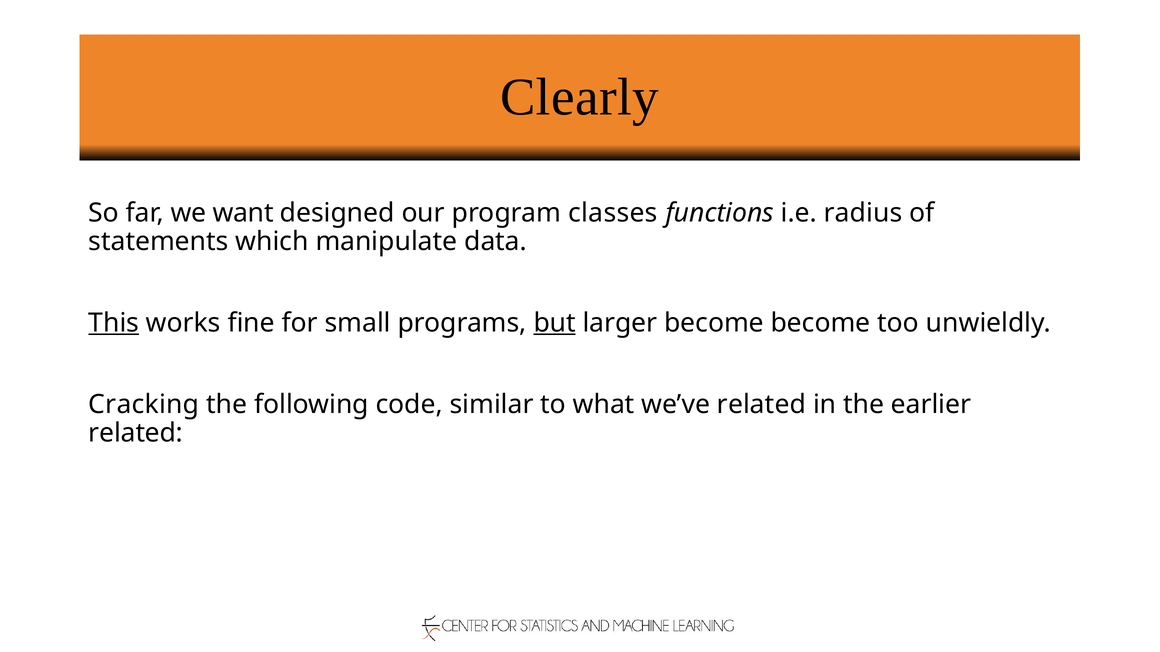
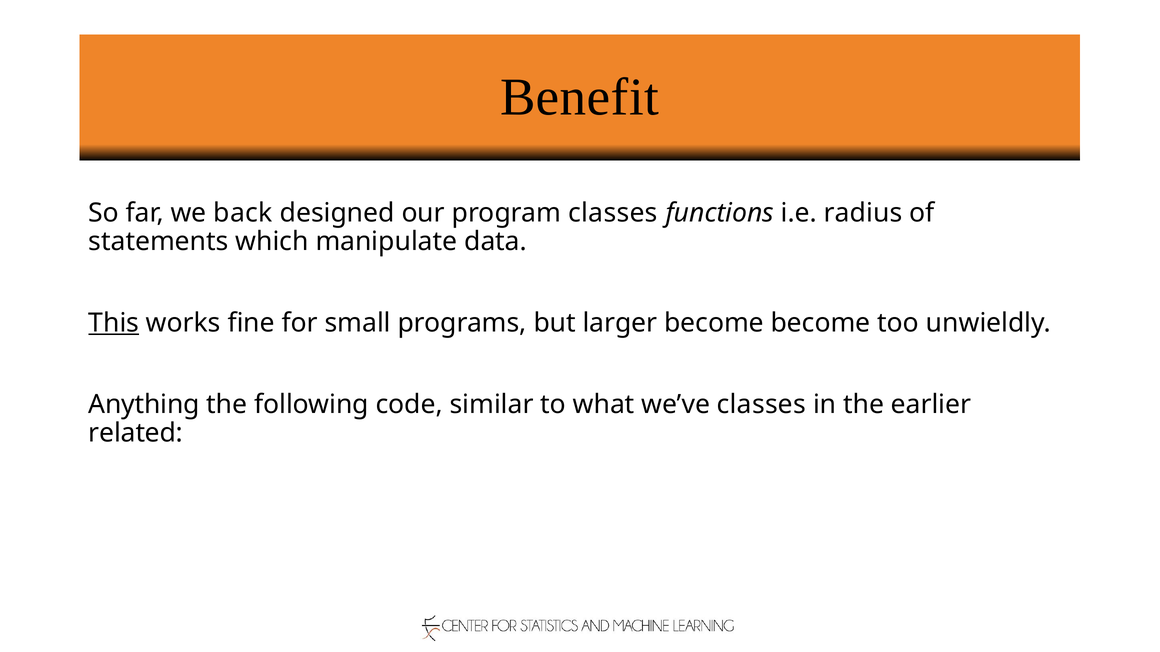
Clearly: Clearly -> Benefit
want: want -> back
but underline: present -> none
Cracking: Cracking -> Anything
we’ve related: related -> classes
